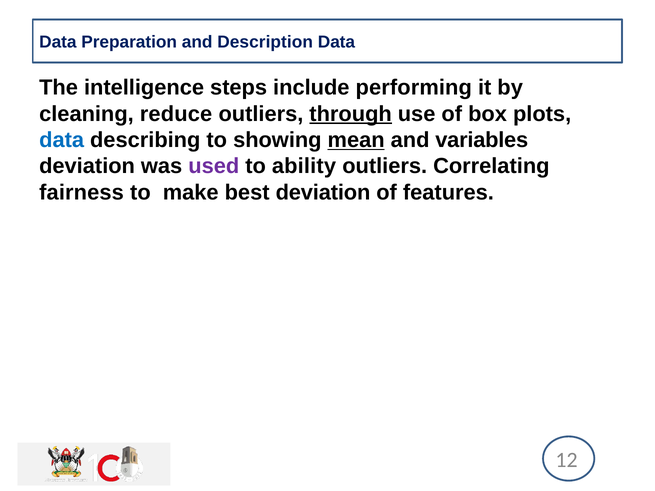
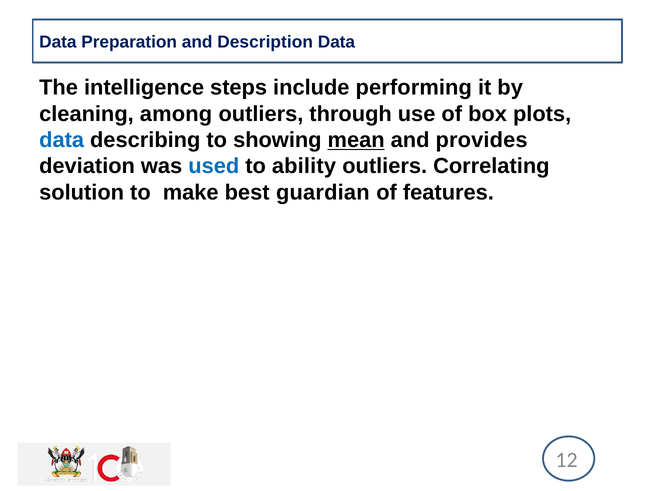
reduce: reduce -> among
through underline: present -> none
variables: variables -> provides
used colour: purple -> blue
fairness: fairness -> solution
best deviation: deviation -> guardian
